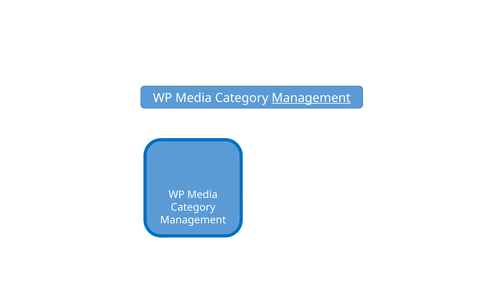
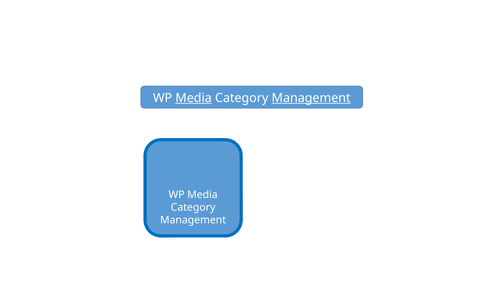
Media at (194, 98) underline: none -> present
